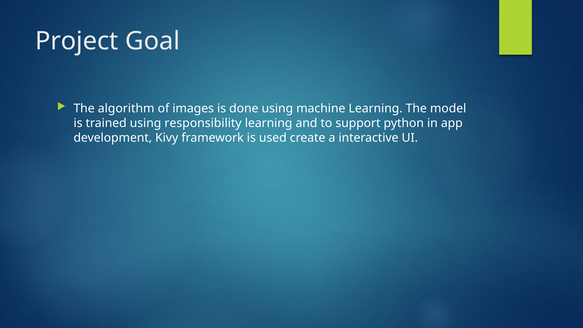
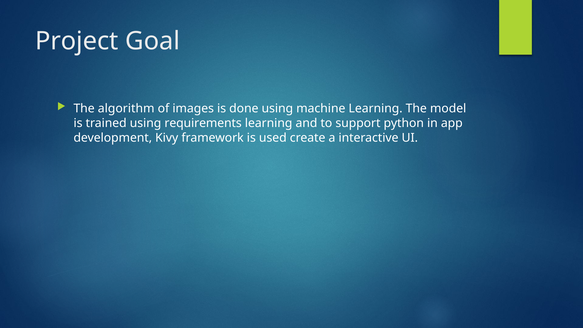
responsibility: responsibility -> requirements
